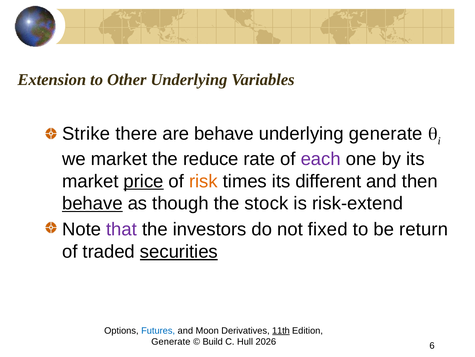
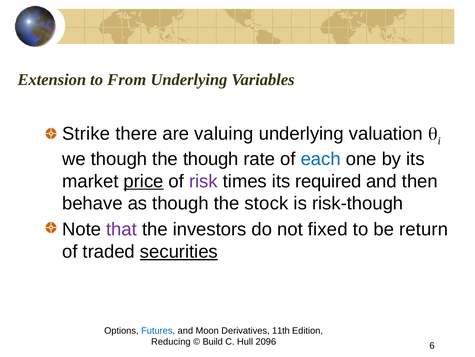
Other: Other -> From
are behave: behave -> valuing
underlying generate: generate -> valuation
we market: market -> though
the reduce: reduce -> though
each colour: purple -> blue
risk colour: orange -> purple
different: different -> required
behave at (92, 203) underline: present -> none
risk-extend: risk-extend -> risk-though
11th underline: present -> none
Generate at (171, 341): Generate -> Reducing
2026: 2026 -> 2096
